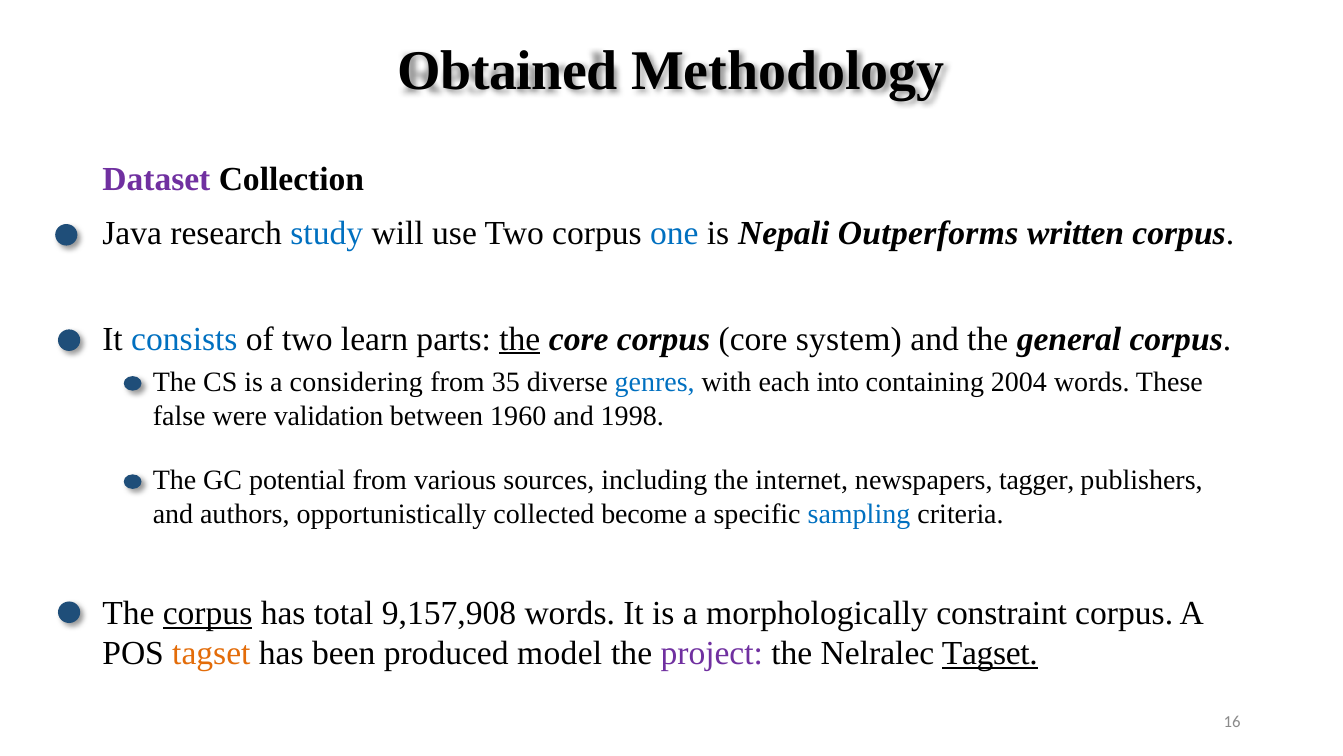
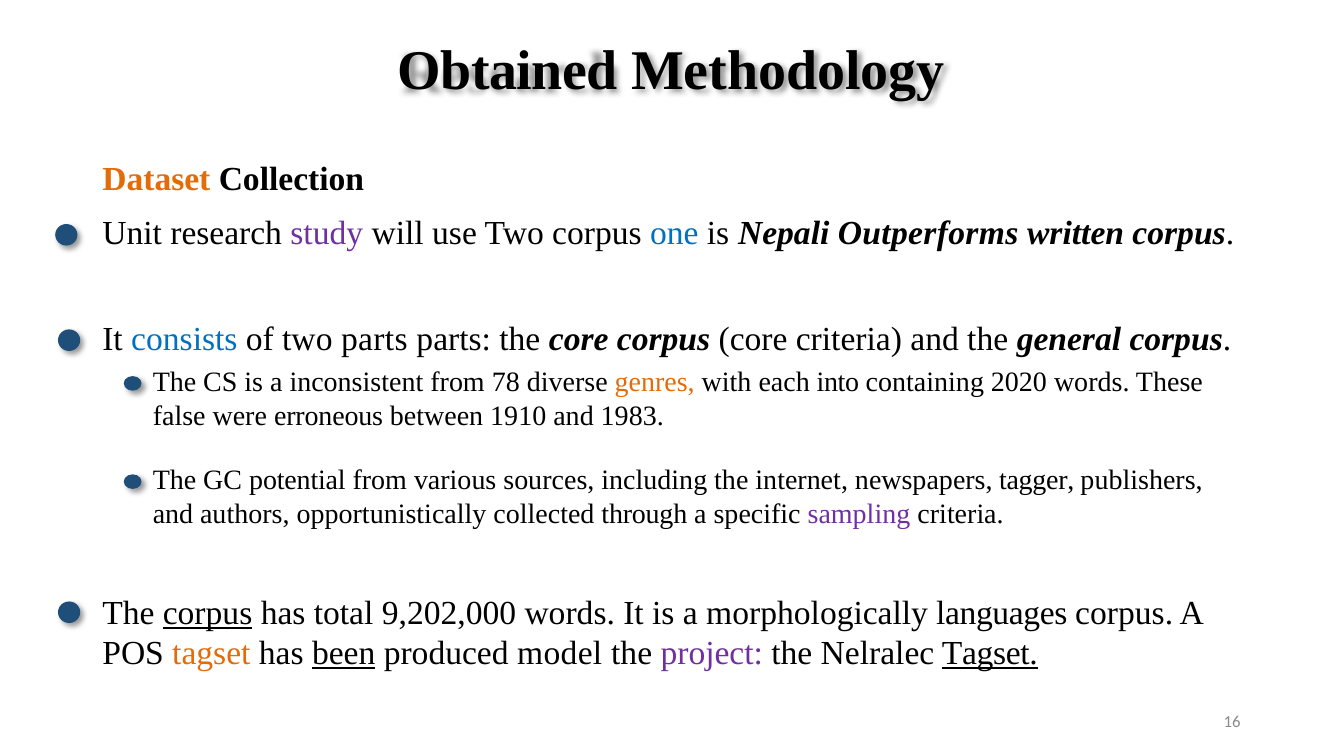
Dataset colour: purple -> orange
Java: Java -> Unit
study colour: blue -> purple
two learn: learn -> parts
the at (520, 339) underline: present -> none
core system: system -> criteria
considering: considering -> inconsistent
35: 35 -> 78
genres colour: blue -> orange
2004: 2004 -> 2020
validation: validation -> erroneous
1960: 1960 -> 1910
1998: 1998 -> 1983
become: become -> through
sampling colour: blue -> purple
9,157,908: 9,157,908 -> 9,202,000
constraint: constraint -> languages
been underline: none -> present
